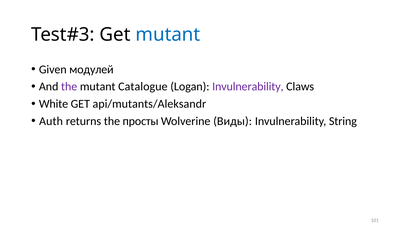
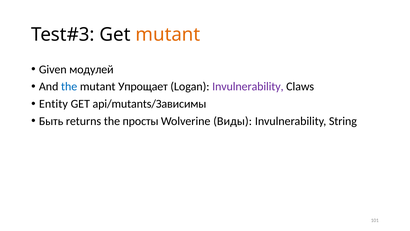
mutant at (168, 34) colour: blue -> orange
the at (69, 87) colour: purple -> blue
Catalogue: Catalogue -> Упрощает
White: White -> Entity
api/mutants/Aleksandr: api/mutants/Aleksandr -> api/mutants/Зависимы
Auth: Auth -> Быть
